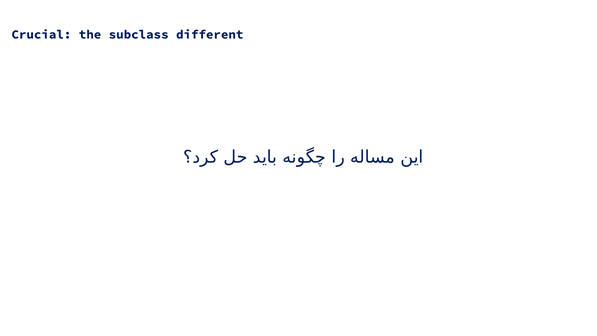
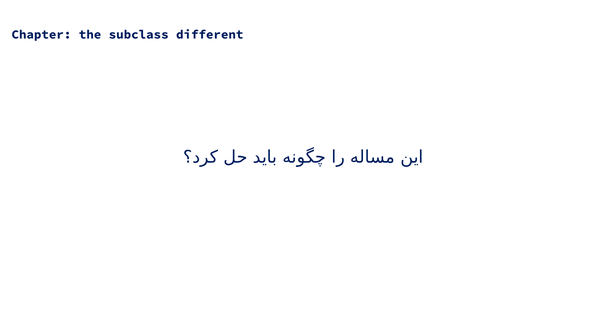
Crucial: Crucial -> Chapter
